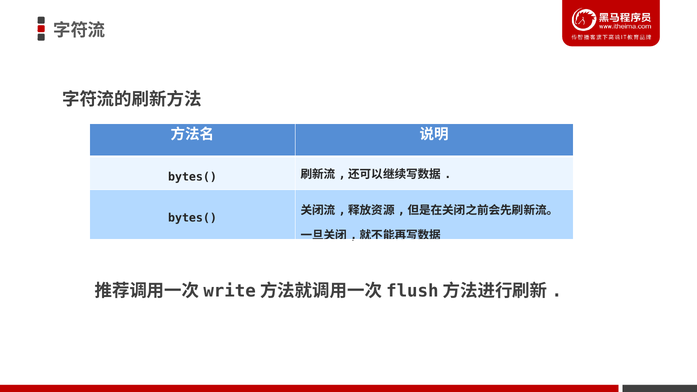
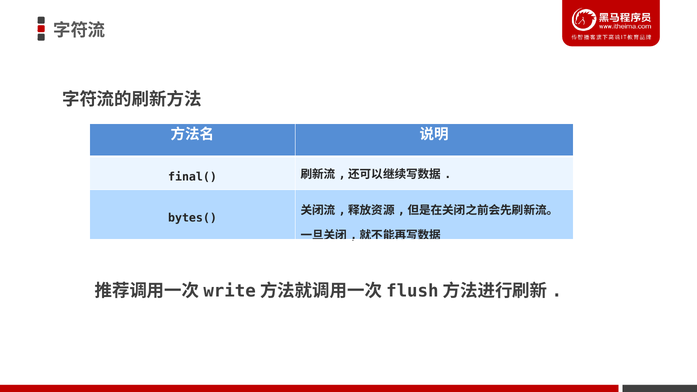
bytes( at (192, 177): bytes( -> final(
